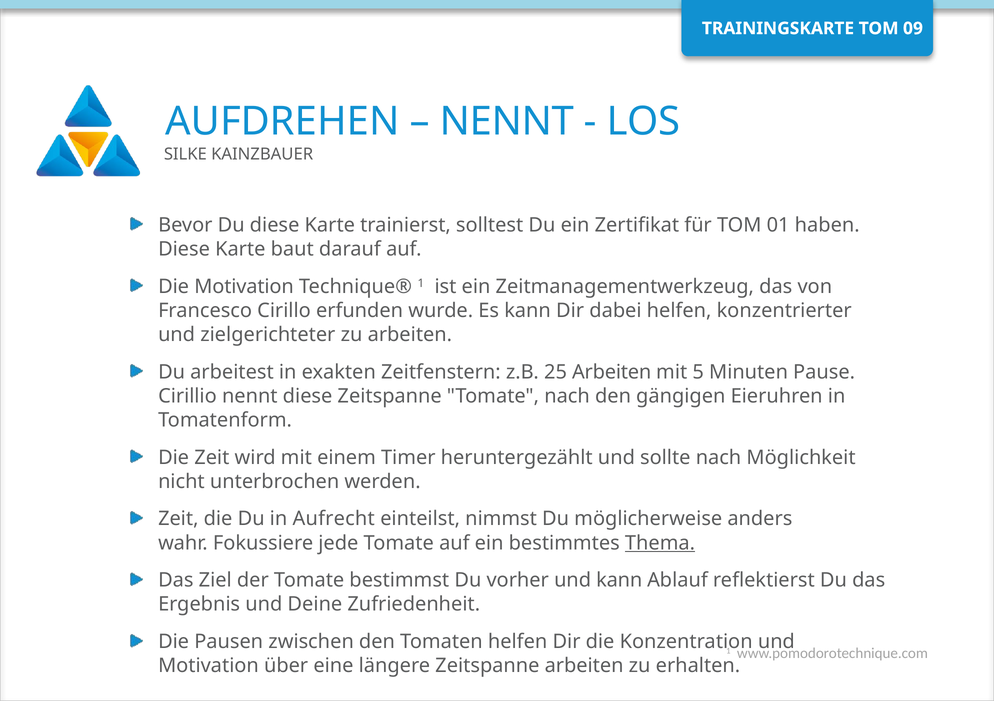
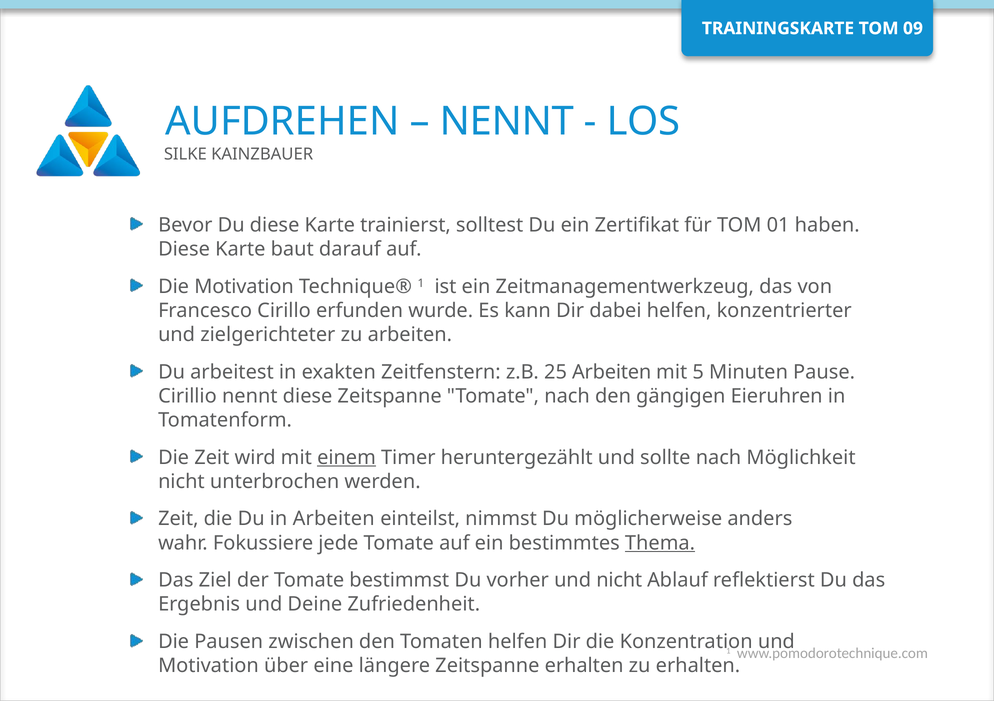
einem underline: none -> present
in Aufrecht: Aufrecht -> Arbeiten
und kann: kann -> nicht
Zeitspanne arbeiten: arbeiten -> erhalten
